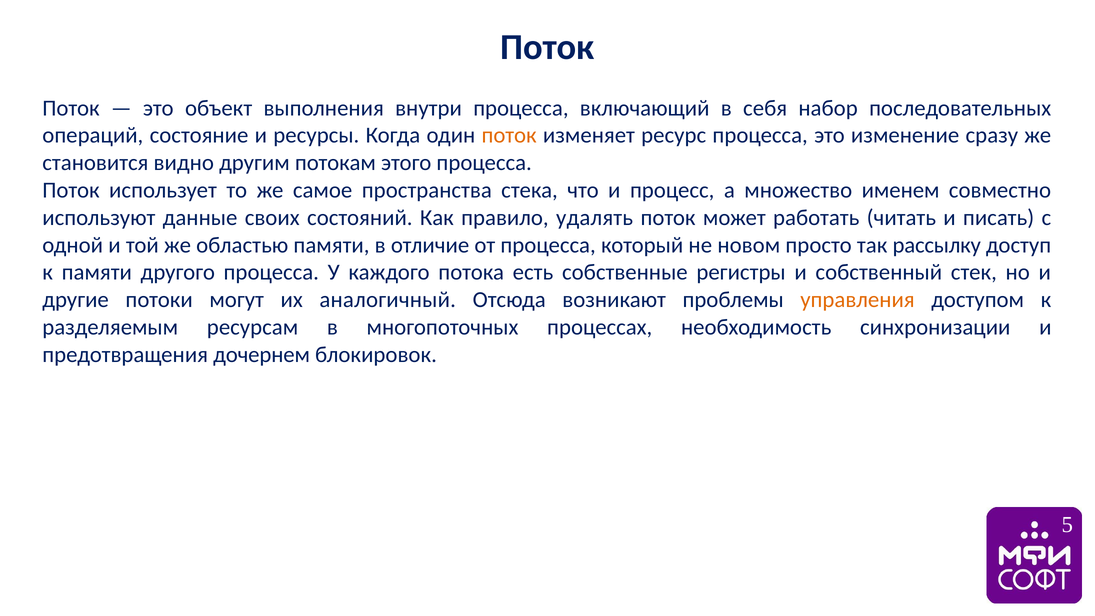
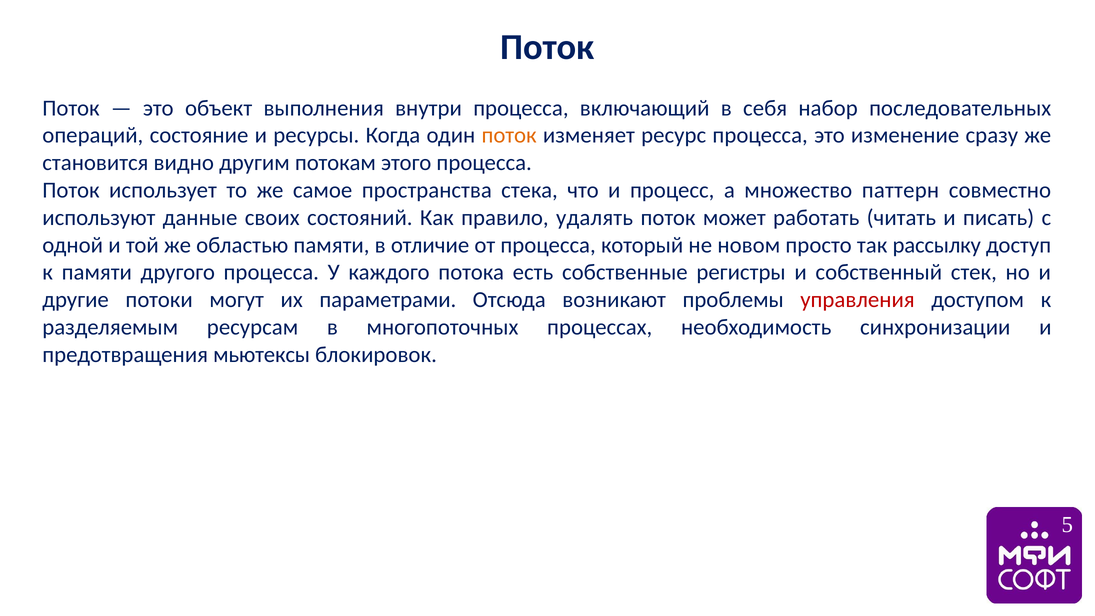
именем: именем -> паттерн
аналогичный: аналогичный -> параметрами
управления colour: orange -> red
дочернем: дочернем -> мьютексы
